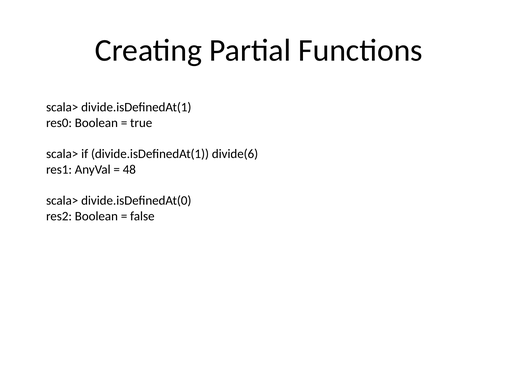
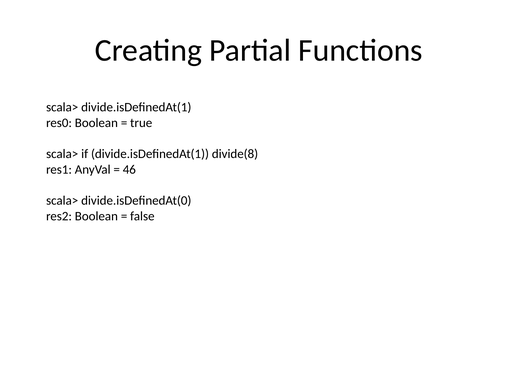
divide(6: divide(6 -> divide(8
48: 48 -> 46
